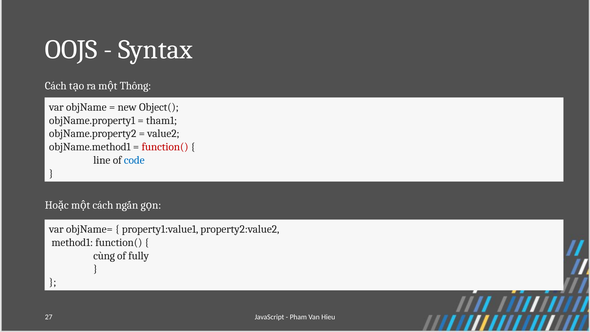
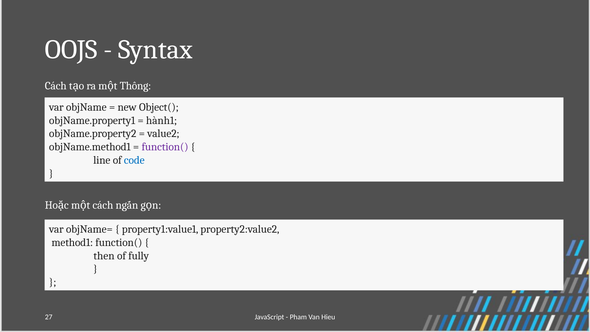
tham1: tham1 -> hành1
function( at (165, 147) colour: red -> purple
cùng: cùng -> then
